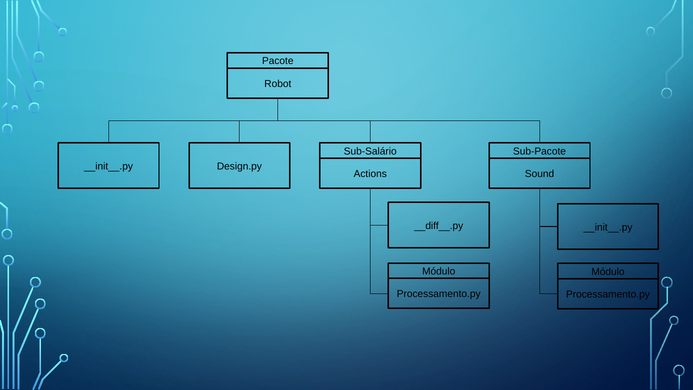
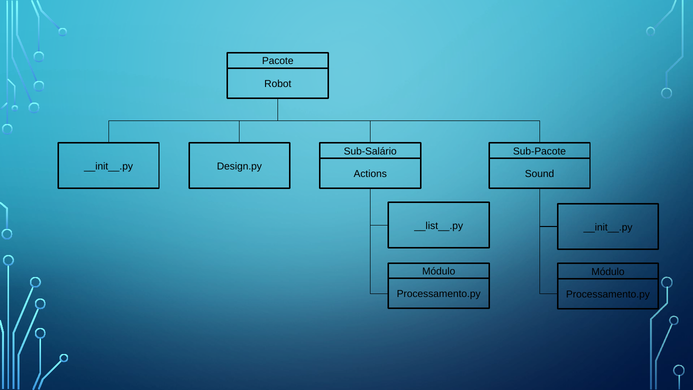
__diff__.py: __diff__.py -> __list__.py
